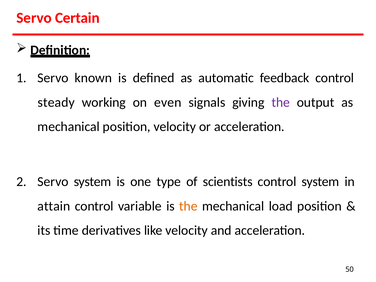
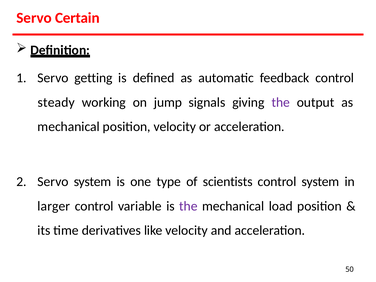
known: known -> getting
even: even -> jump
attain: attain -> larger
the at (188, 206) colour: orange -> purple
